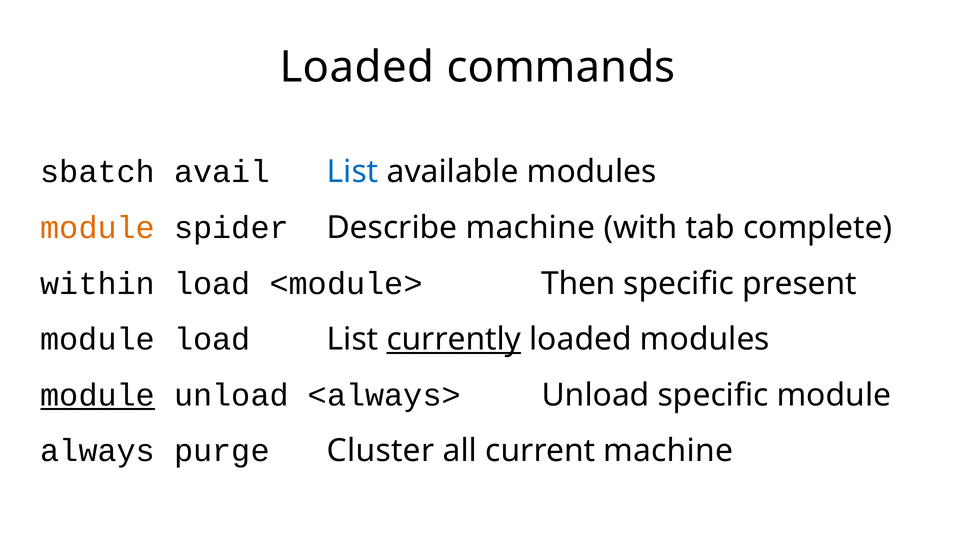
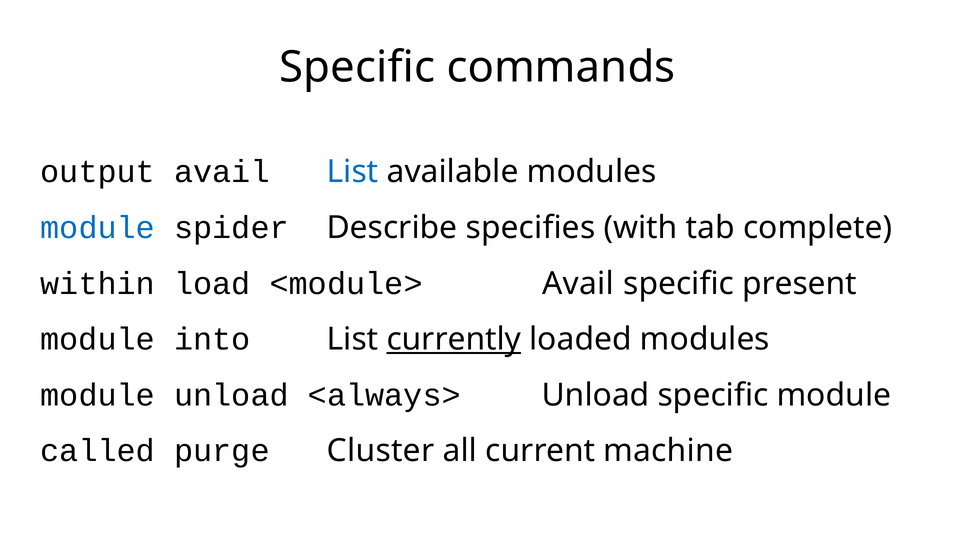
Loaded at (357, 67): Loaded -> Specific
sbatch: sbatch -> output
module at (98, 228) colour: orange -> blue
Describe machine: machine -> specifies
<module> Then: Then -> Avail
module load: load -> into
module at (98, 395) underline: present -> none
always: always -> called
